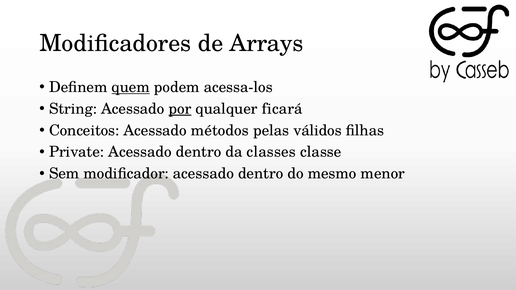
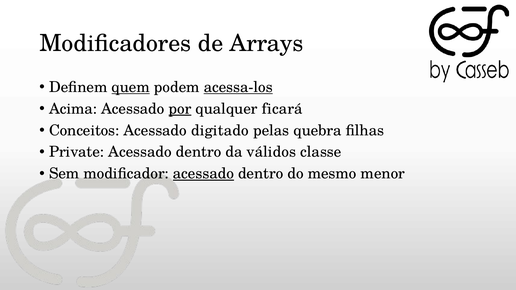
acessa-los underline: none -> present
String: String -> Acima
métodos: métodos -> digitado
válidos: válidos -> quebra
classes: classes -> válidos
acessado at (203, 174) underline: none -> present
